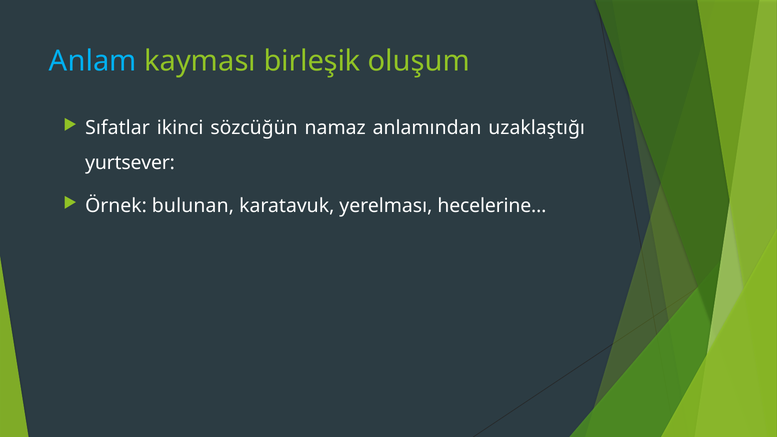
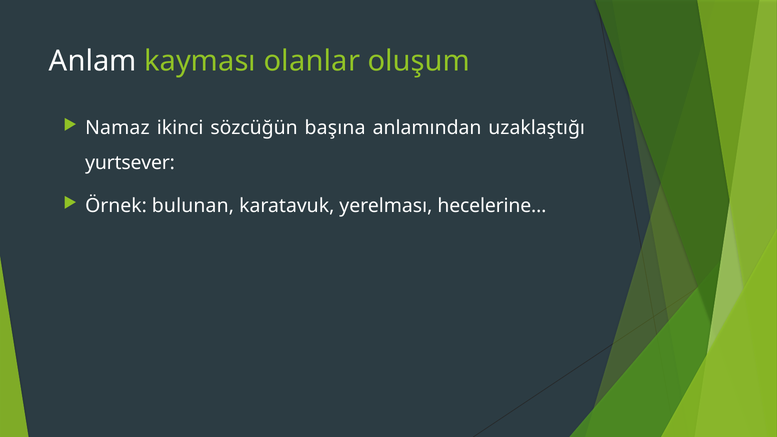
Anlam colour: light blue -> white
birleşik: birleşik -> olanlar
Sıfatlar: Sıfatlar -> Namaz
namaz: namaz -> başına
